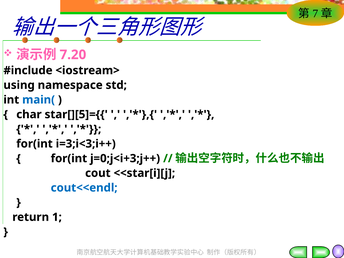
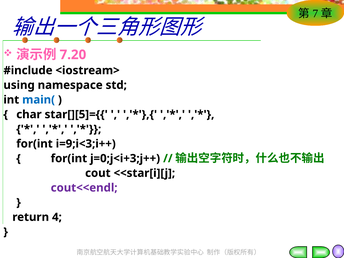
i=3;i<3;i++: i=3;i<3;i++ -> i=9;i<3;i++
cout<<endl colour: blue -> purple
1: 1 -> 4
